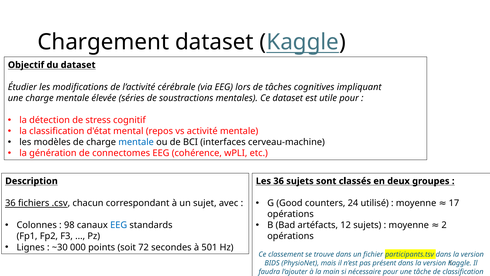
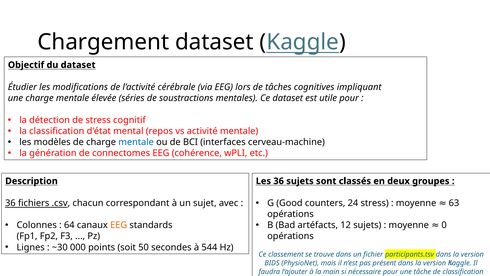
24 utilisé: utilisé -> stress
17: 17 -> 63
98: 98 -> 64
EEG at (119, 225) colour: blue -> orange
2: 2 -> 0
72: 72 -> 50
501: 501 -> 544
